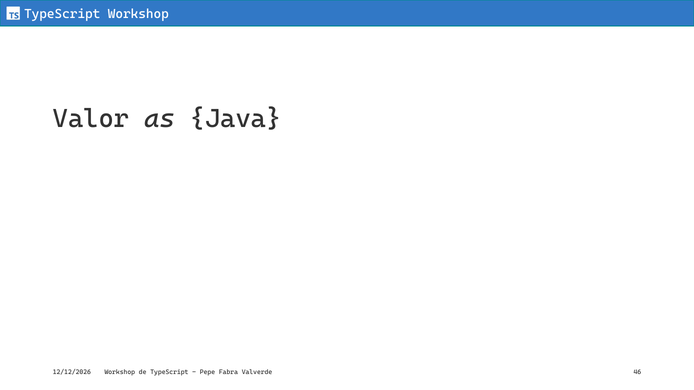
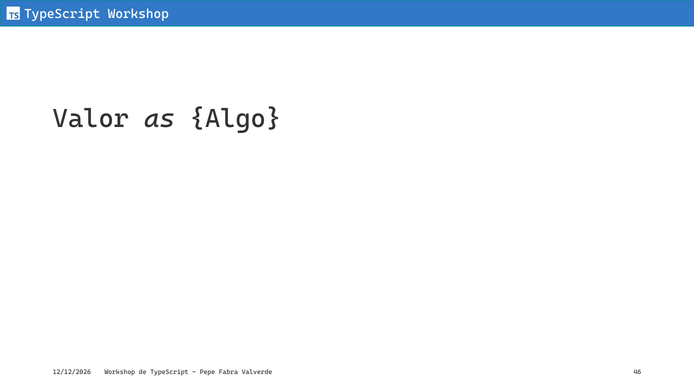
Java: Java -> Algo
